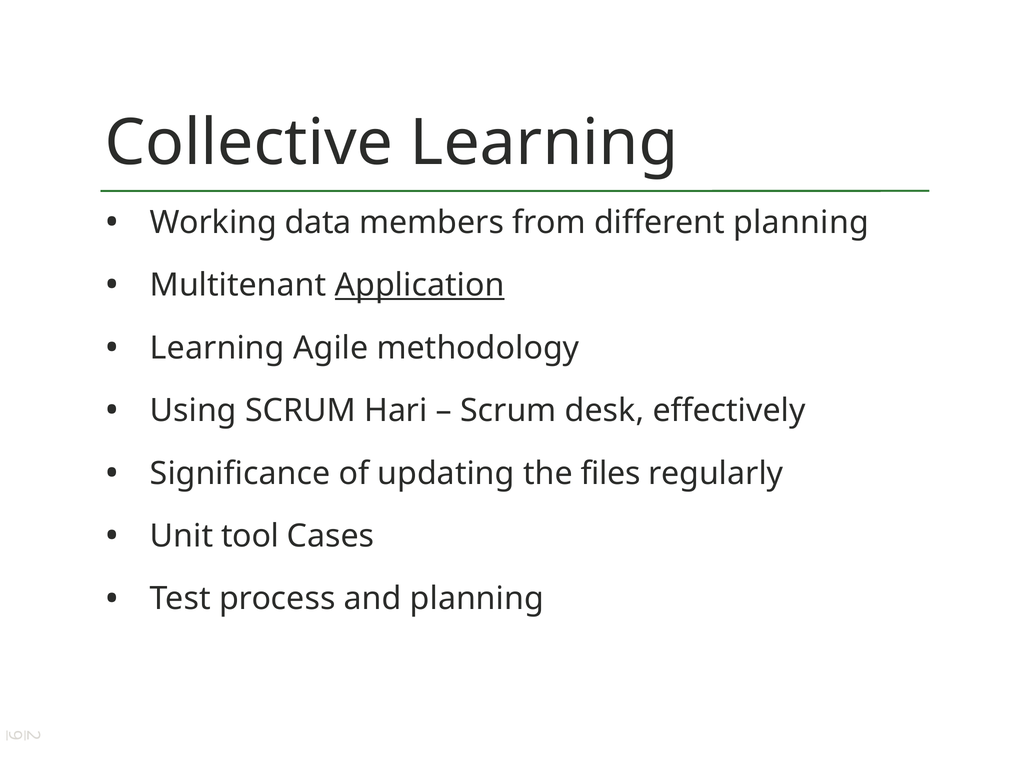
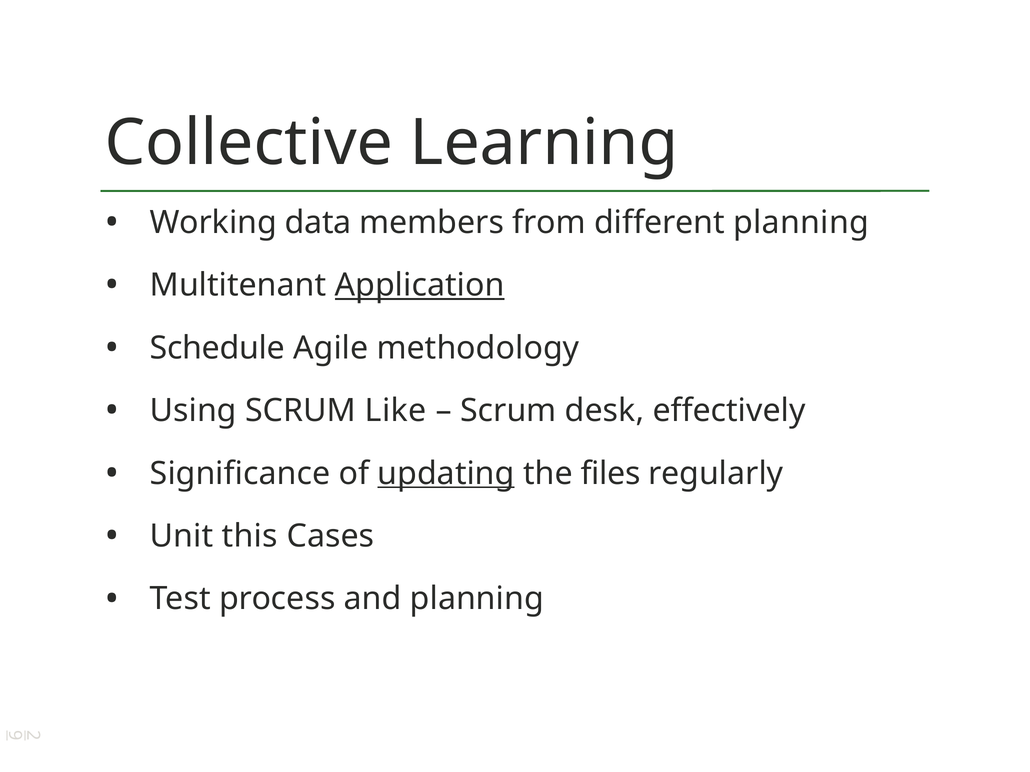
Learning at (217, 348): Learning -> Schedule
Hari: Hari -> Like
updating underline: none -> present
tool: tool -> this
